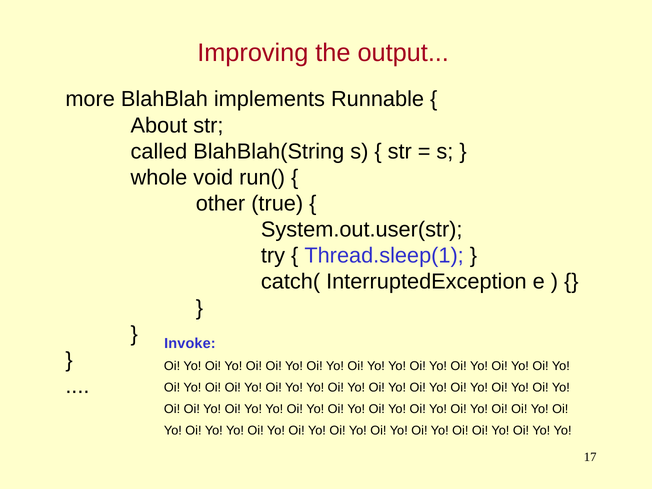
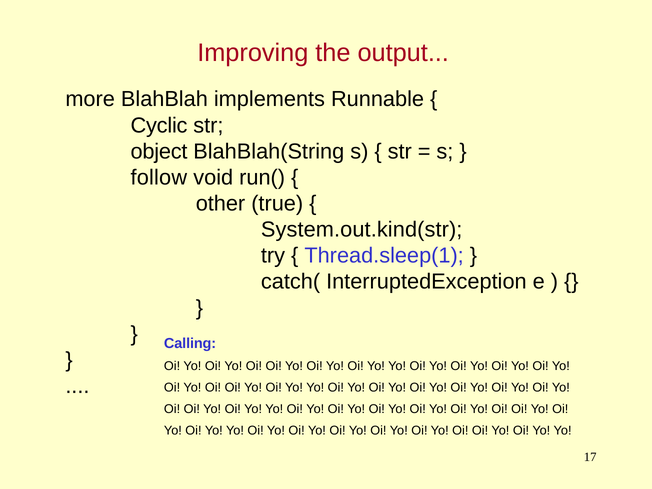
About: About -> Cyclic
called: called -> object
whole: whole -> follow
System.out.user(str: System.out.user(str -> System.out.kind(str
Invoke: Invoke -> Calling
